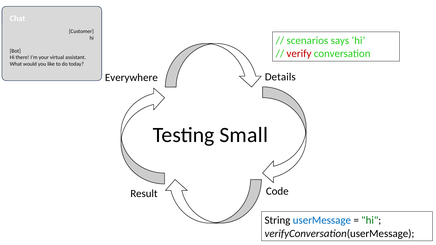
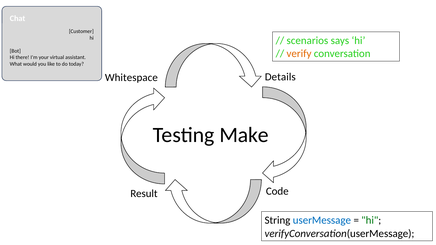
verify colour: red -> orange
Everywhere: Everywhere -> Whitespace
Small: Small -> Make
